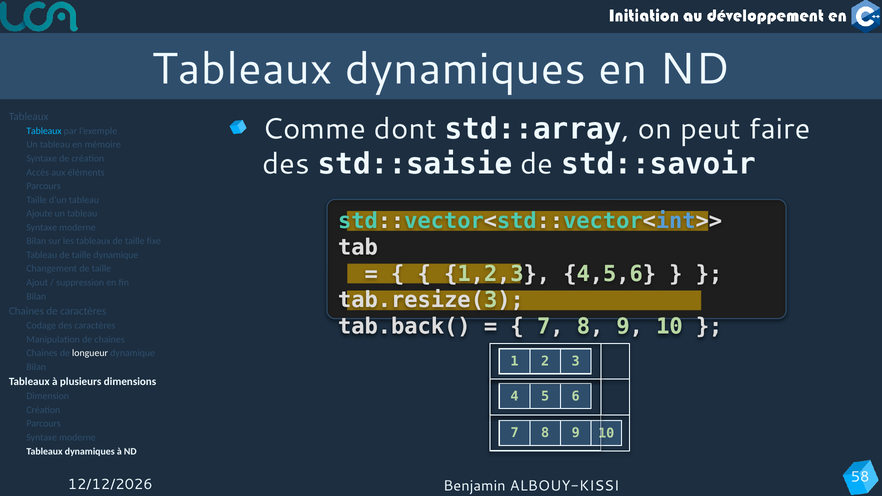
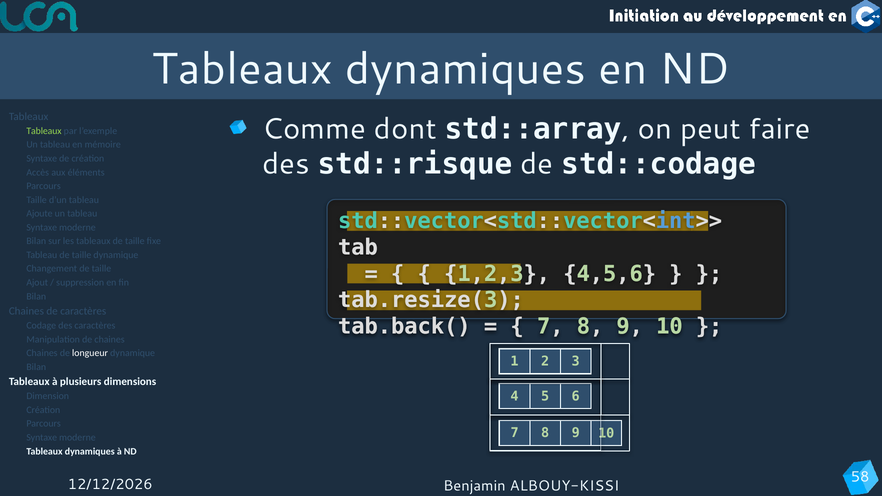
Tableaux at (44, 131) colour: light blue -> light green
std::saisie: std::saisie -> std::risque
std::savoir: std::savoir -> std::codage
